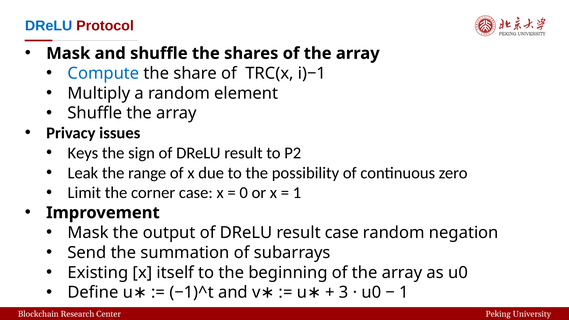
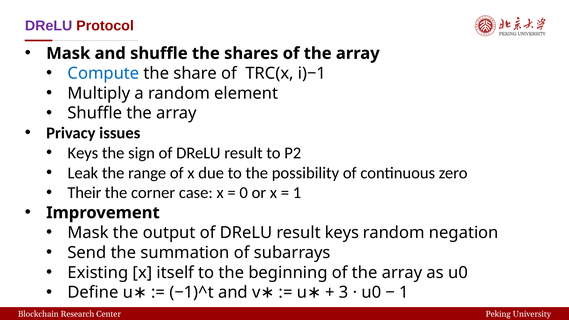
DReLU at (49, 26) colour: blue -> purple
Limit: Limit -> Their
result case: case -> keys
